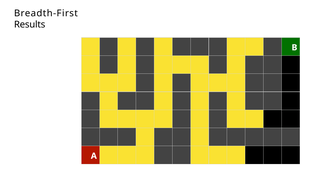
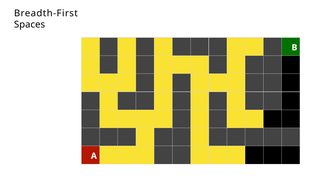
Results: Results -> Spaces
